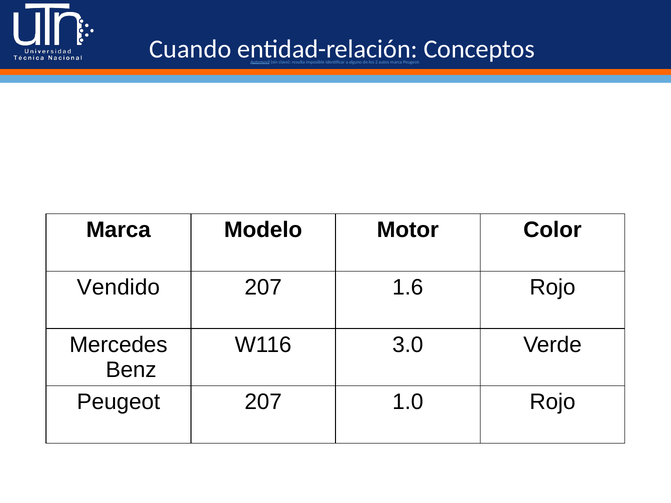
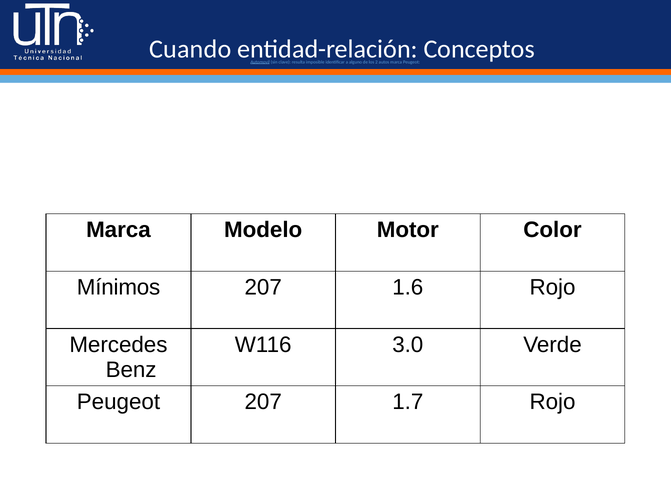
Vendido: Vendido -> Mínimos
1.0: 1.0 -> 1.7
